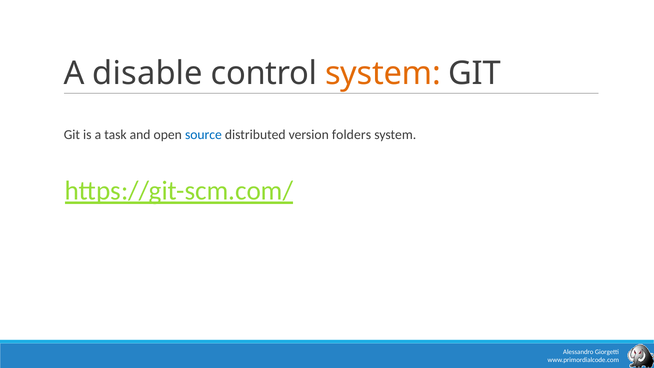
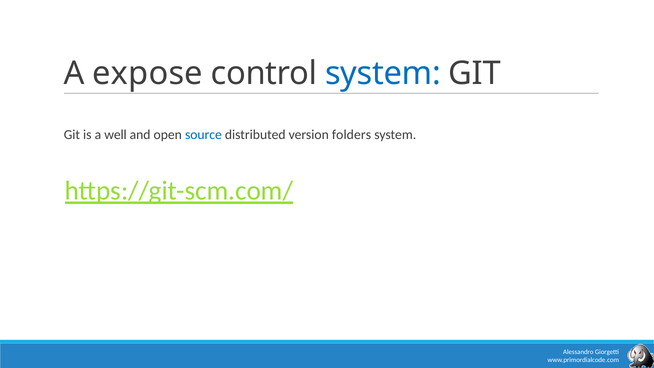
disable: disable -> expose
system at (383, 73) colour: orange -> blue
task: task -> well
